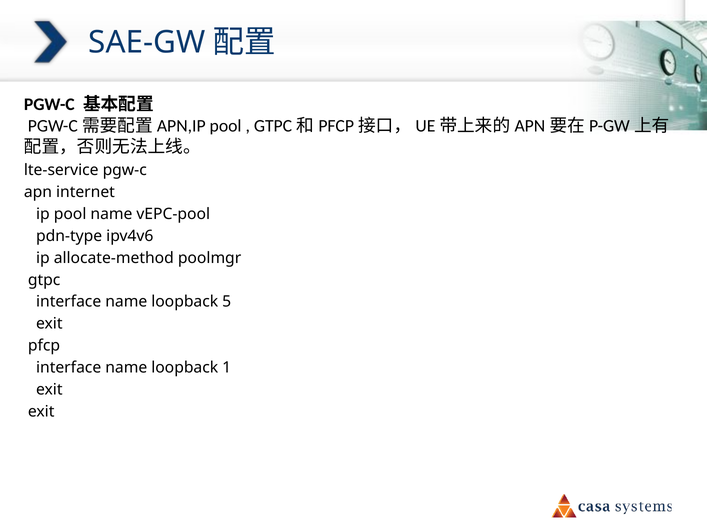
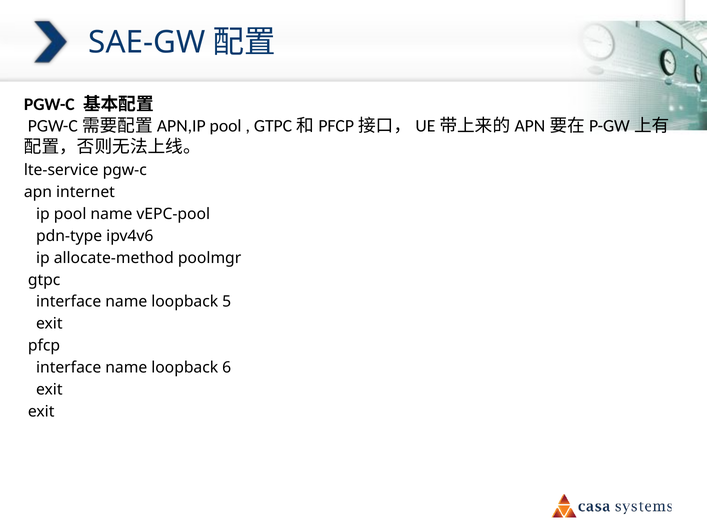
1: 1 -> 6
